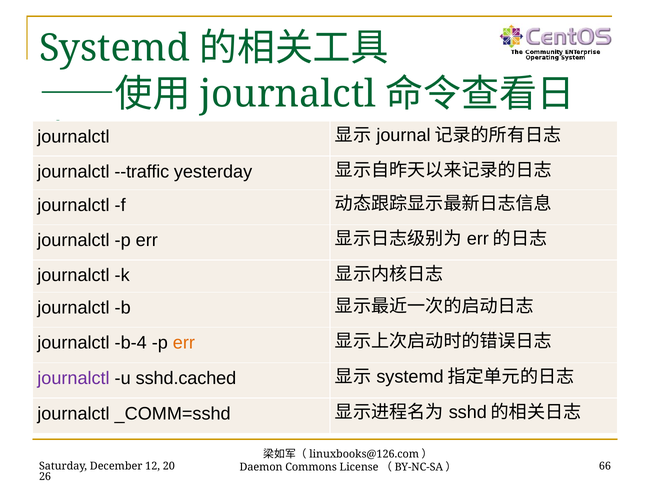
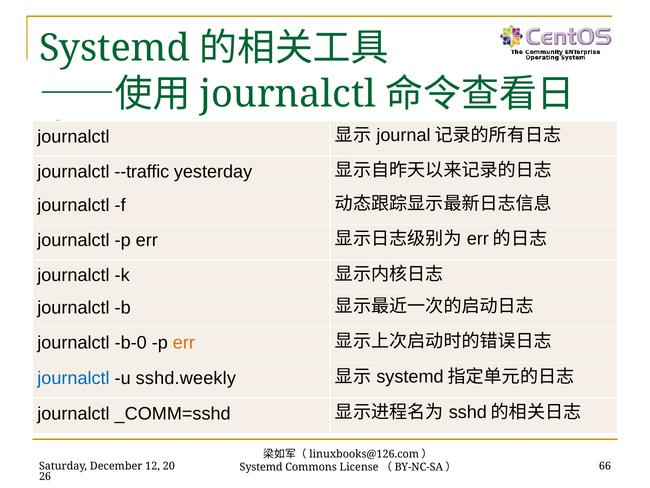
b-4: b-4 -> b-0
journalctl at (73, 378) colour: purple -> blue
sshd.cached: sshd.cached -> sshd.weekly
Daemon at (261, 467): Daemon -> Systemd
